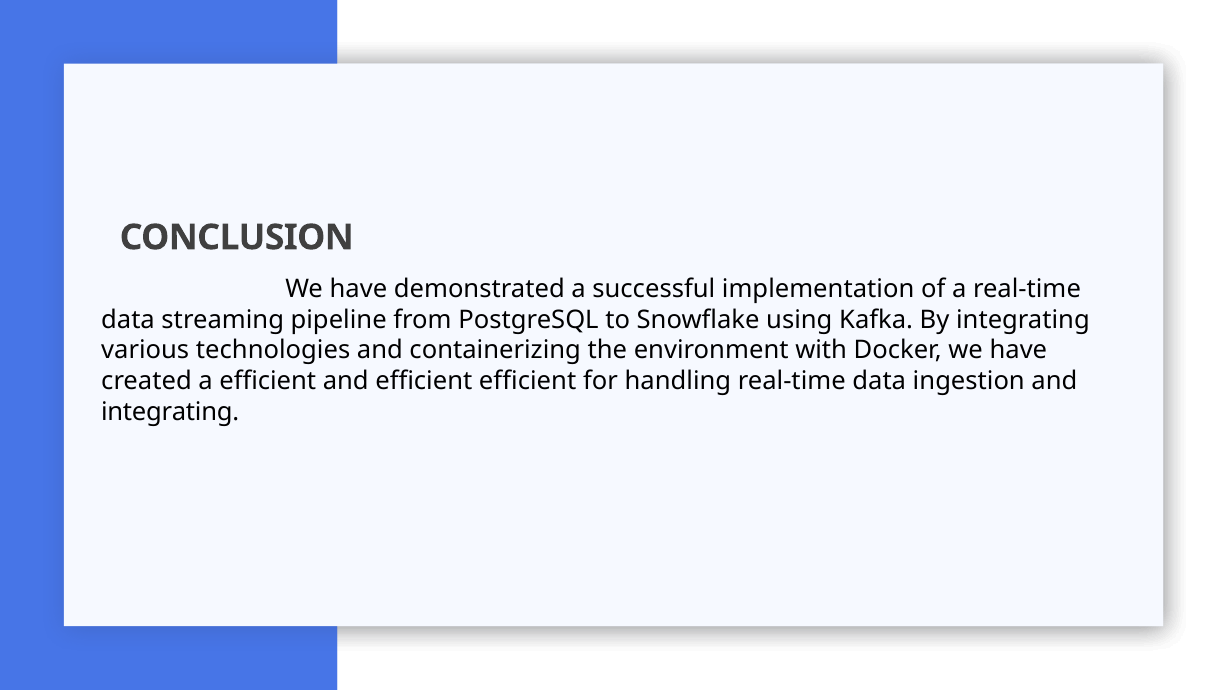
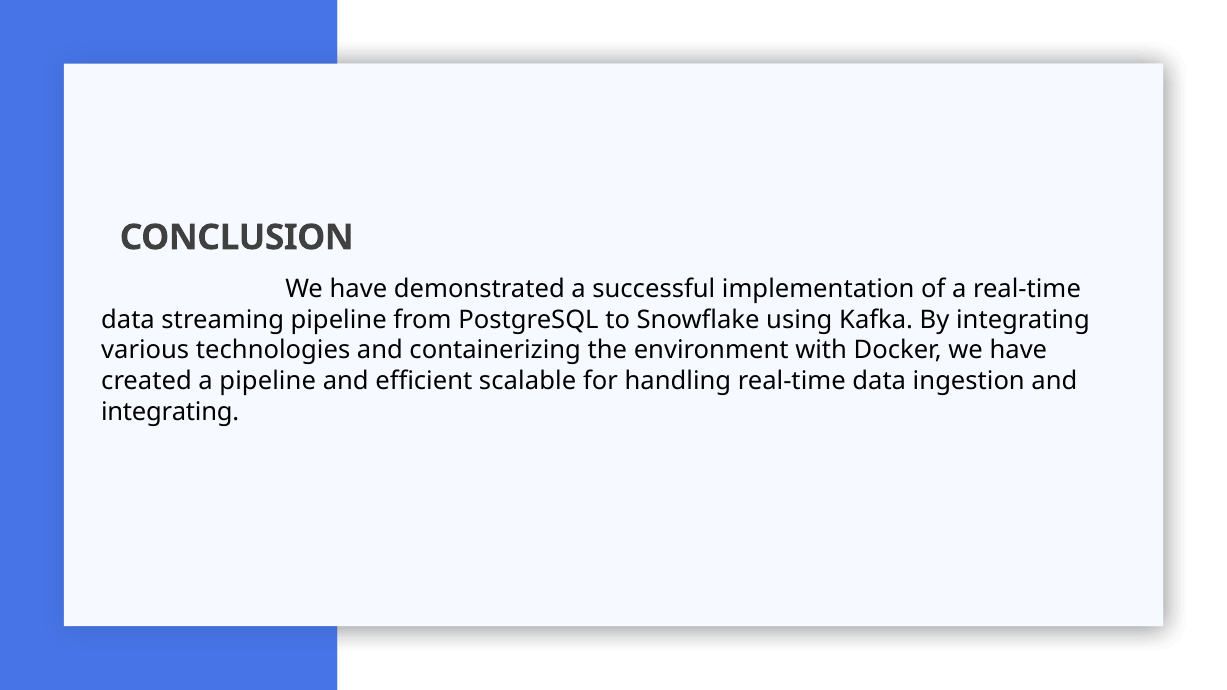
a efficient: efficient -> pipeline
efficient efficient: efficient -> scalable
